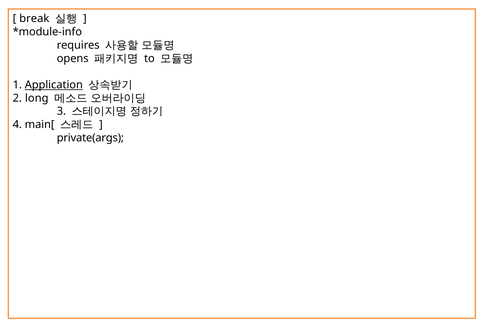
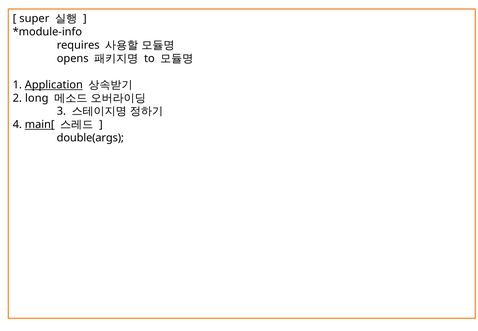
break: break -> super
main[ underline: none -> present
private(args: private(args -> double(args
